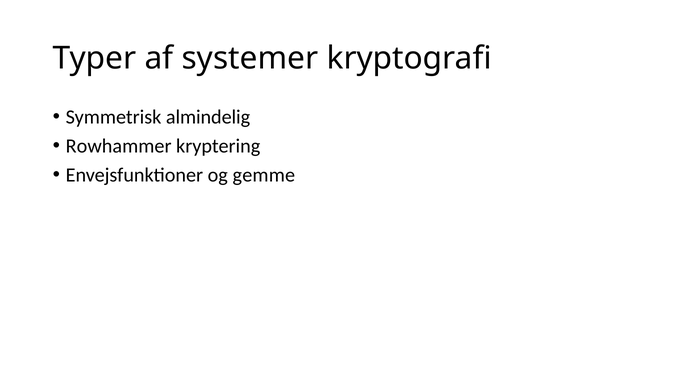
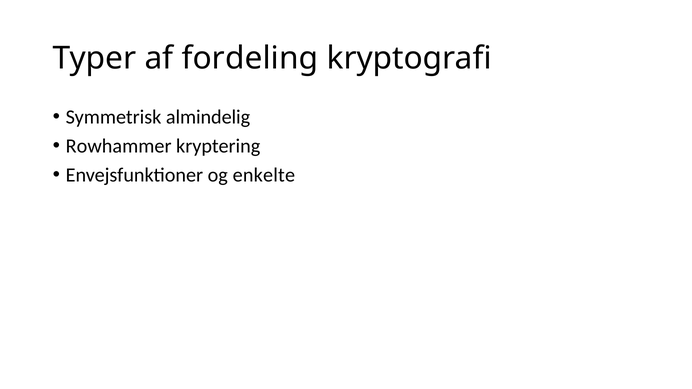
systemer: systemer -> fordeling
gemme: gemme -> enkelte
